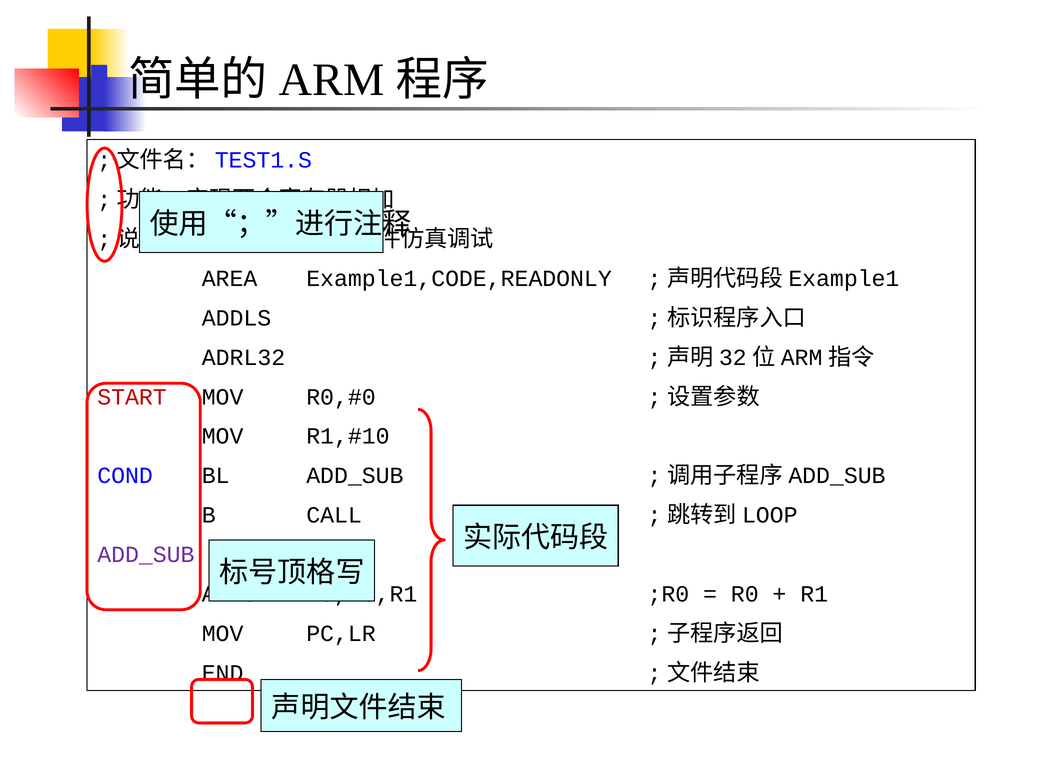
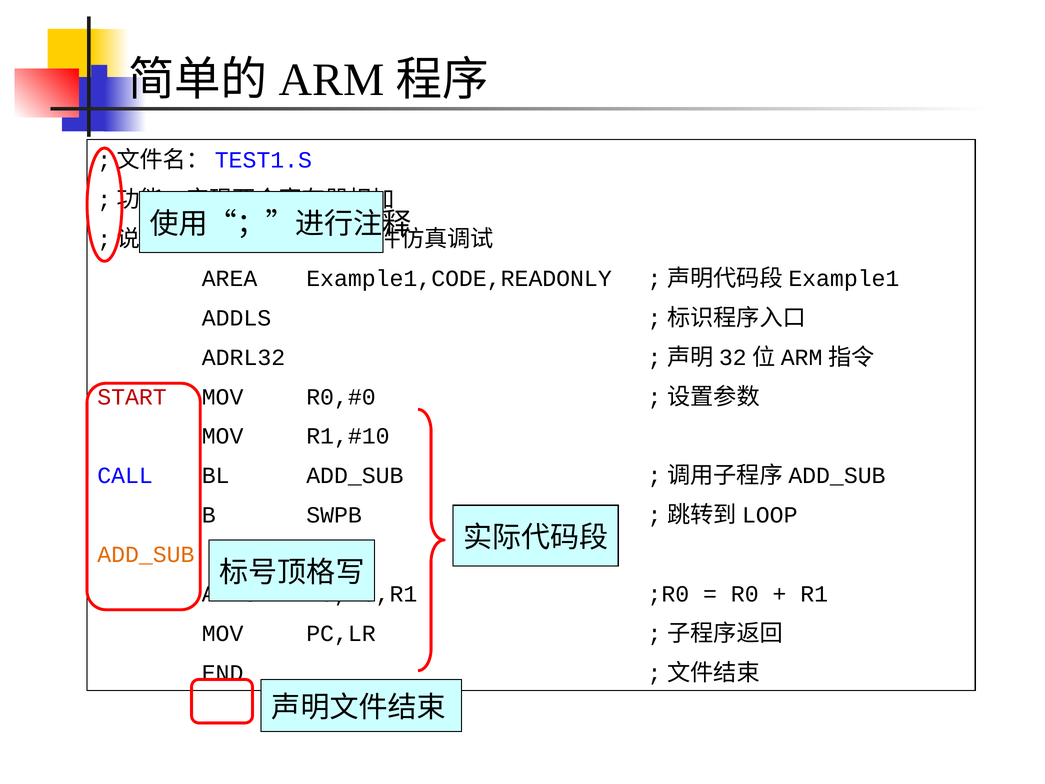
COND: COND -> CALL
CALL: CALL -> SWPB
ADD_SUB at (146, 555) colour: purple -> orange
